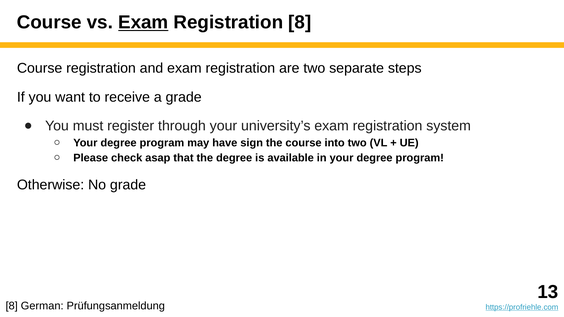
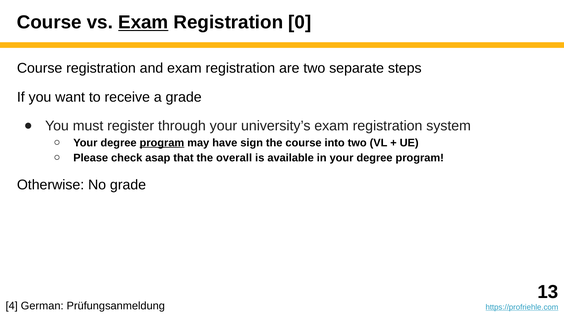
Registration 8: 8 -> 0
program at (162, 143) underline: none -> present
the degree: degree -> overall
8 at (12, 306): 8 -> 4
